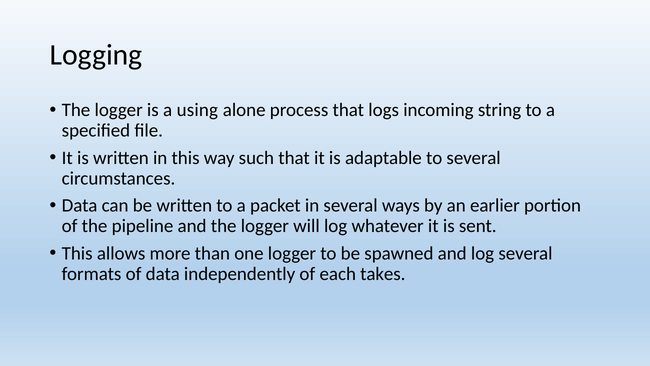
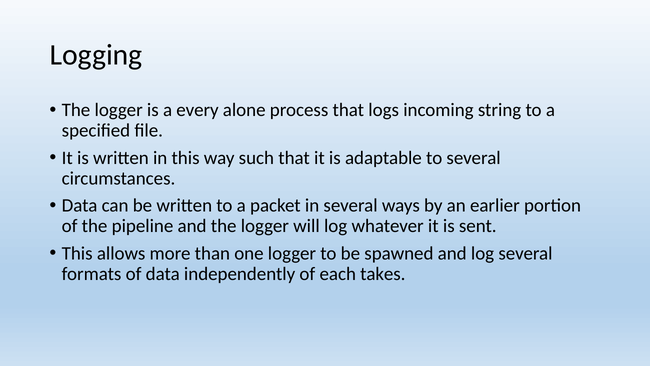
using: using -> every
